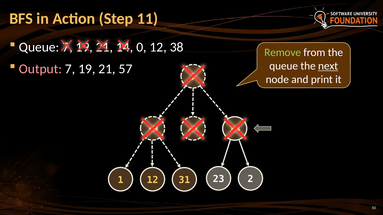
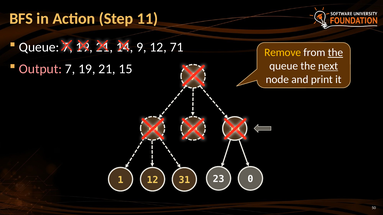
0: 0 -> 9
38: 38 -> 71
Remove colour: light green -> yellow
the at (335, 53) underline: none -> present
57: 57 -> 15
2: 2 -> 0
